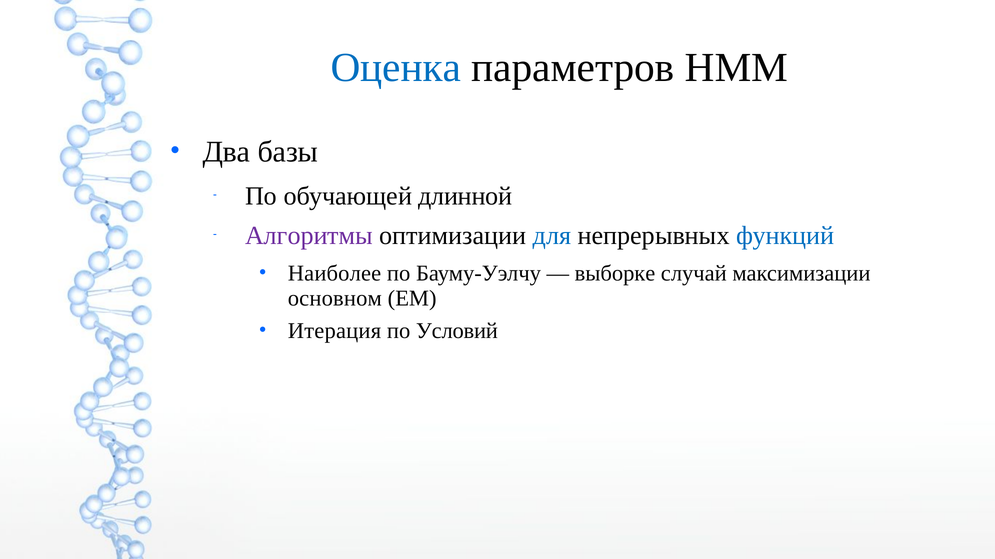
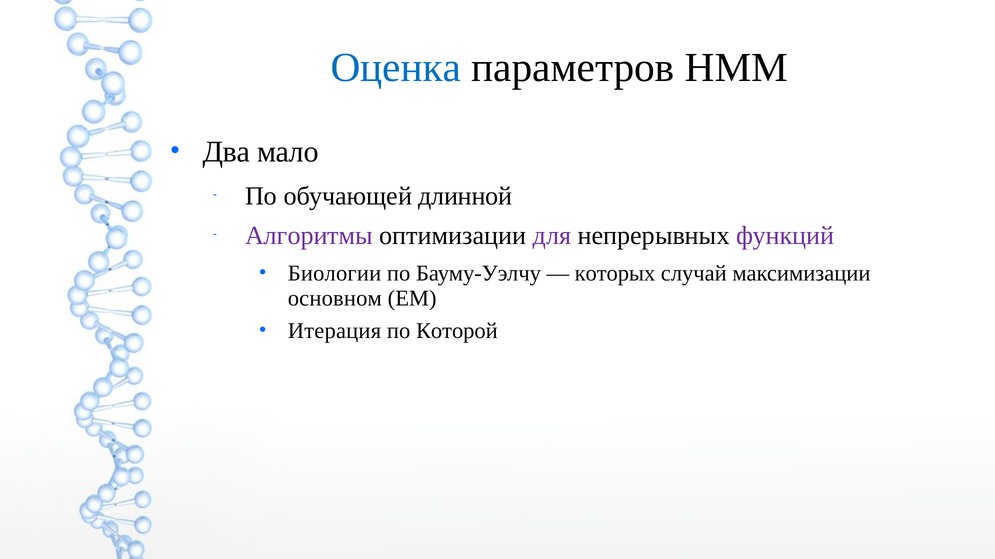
базы: базы -> мало
для colour: blue -> purple
функций colour: blue -> purple
Наиболее: Наиболее -> Биологии
выборке: выборке -> которых
Условий: Условий -> Которой
